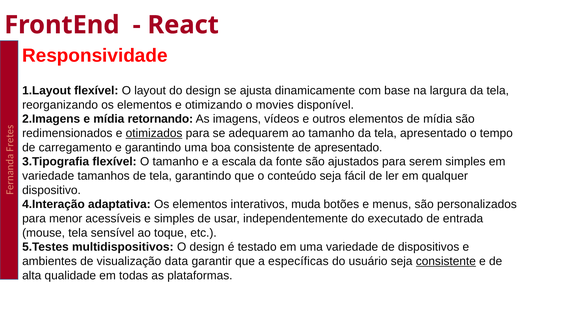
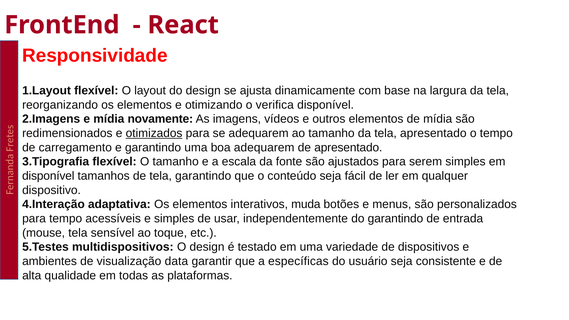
movies: movies -> verifica
retornando: retornando -> novamente
boa consistente: consistente -> adequarem
variedade at (48, 176): variedade -> disponível
para menor: menor -> tempo
do executado: executado -> garantindo
consistente at (446, 261) underline: present -> none
